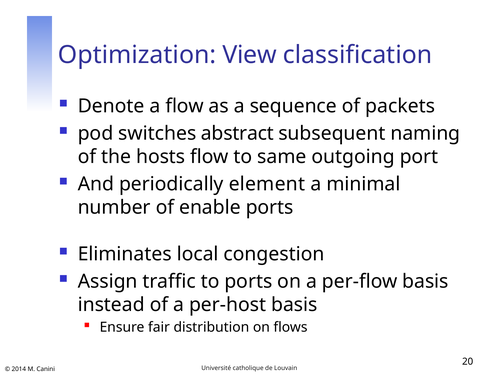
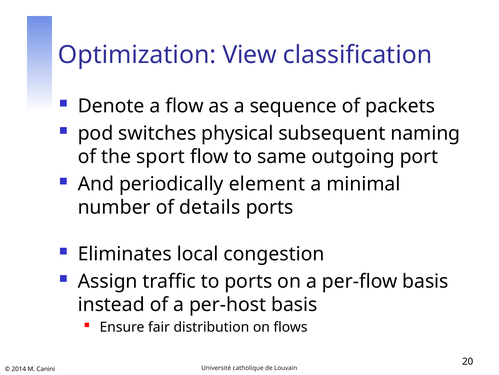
abstract: abstract -> physical
hosts: hosts -> sport
enable: enable -> details
